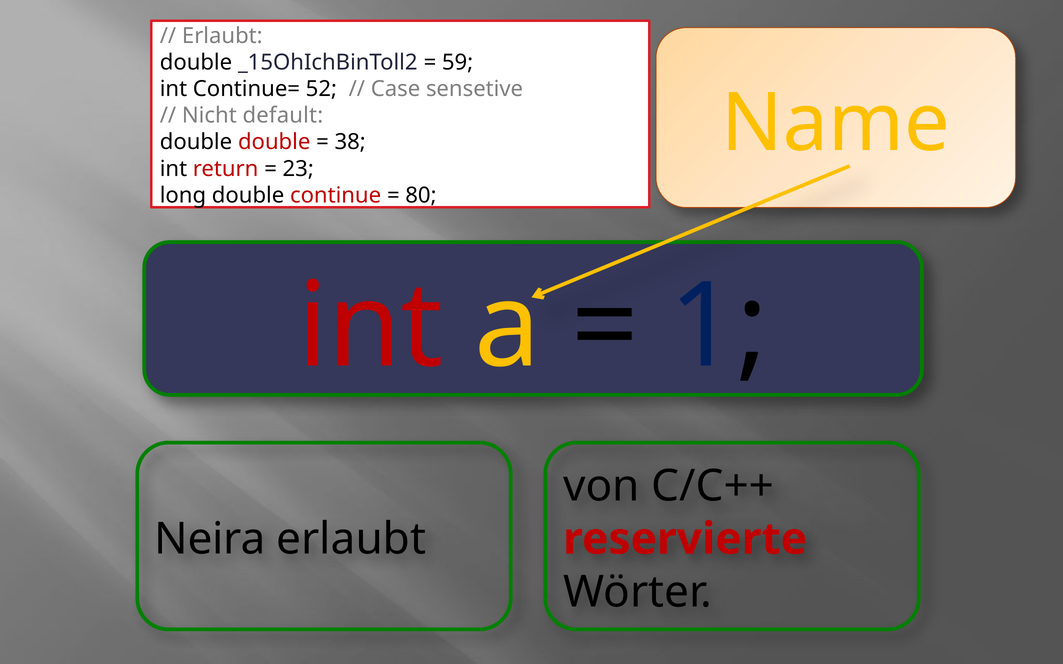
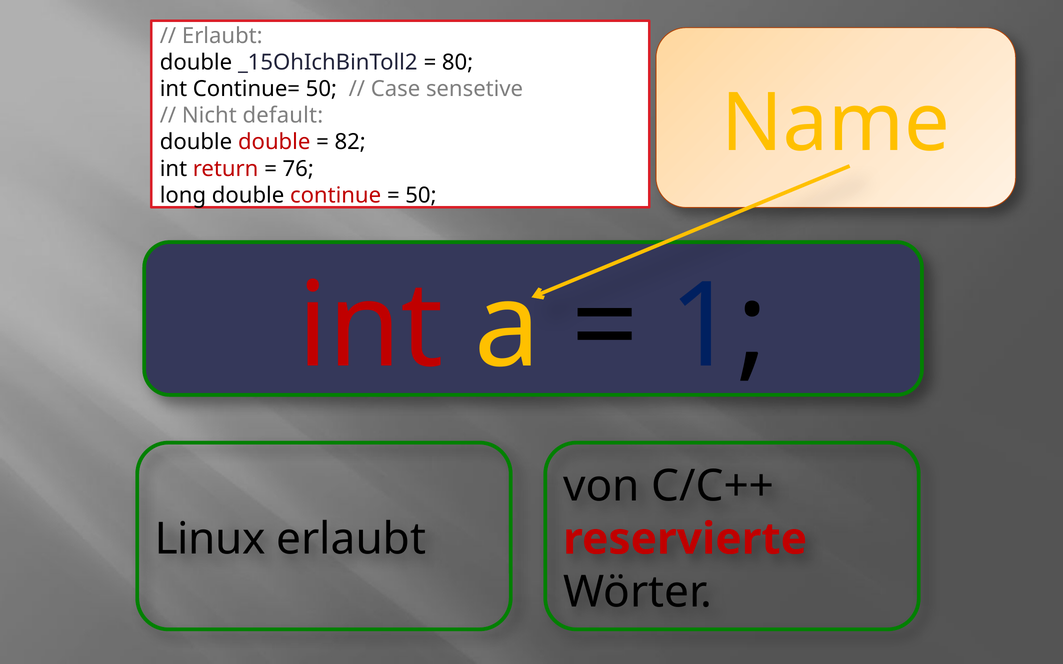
59: 59 -> 80
Continue= 52: 52 -> 50
38: 38 -> 82
23: 23 -> 76
80 at (421, 195): 80 -> 50
Neira: Neira -> Linux
